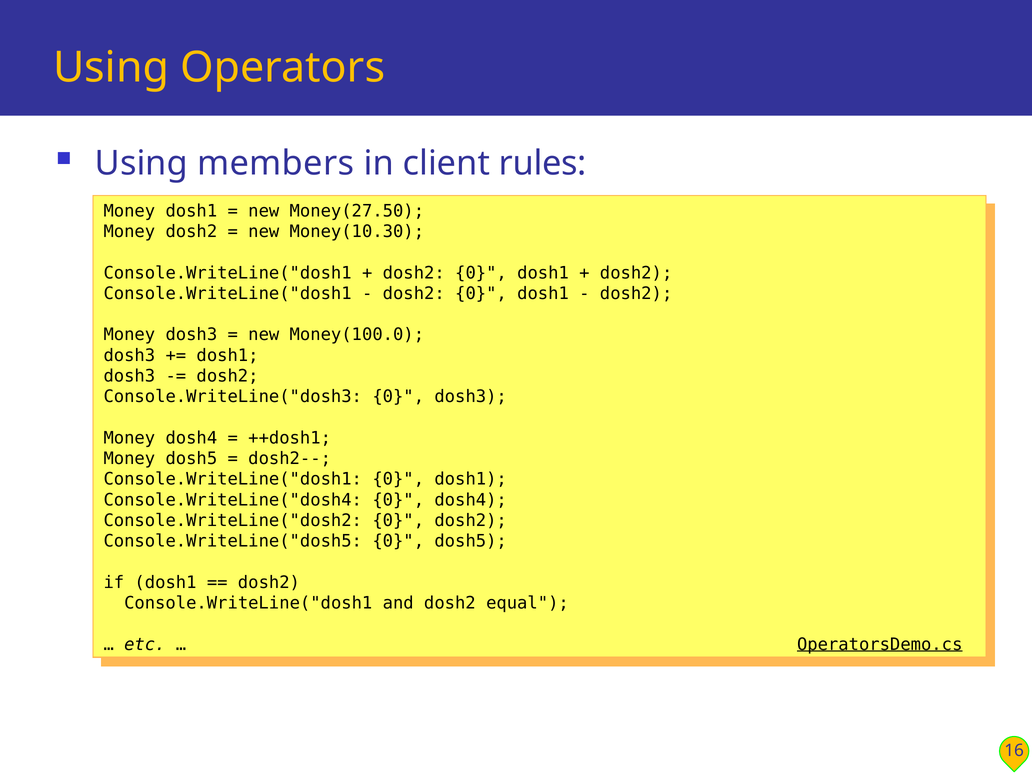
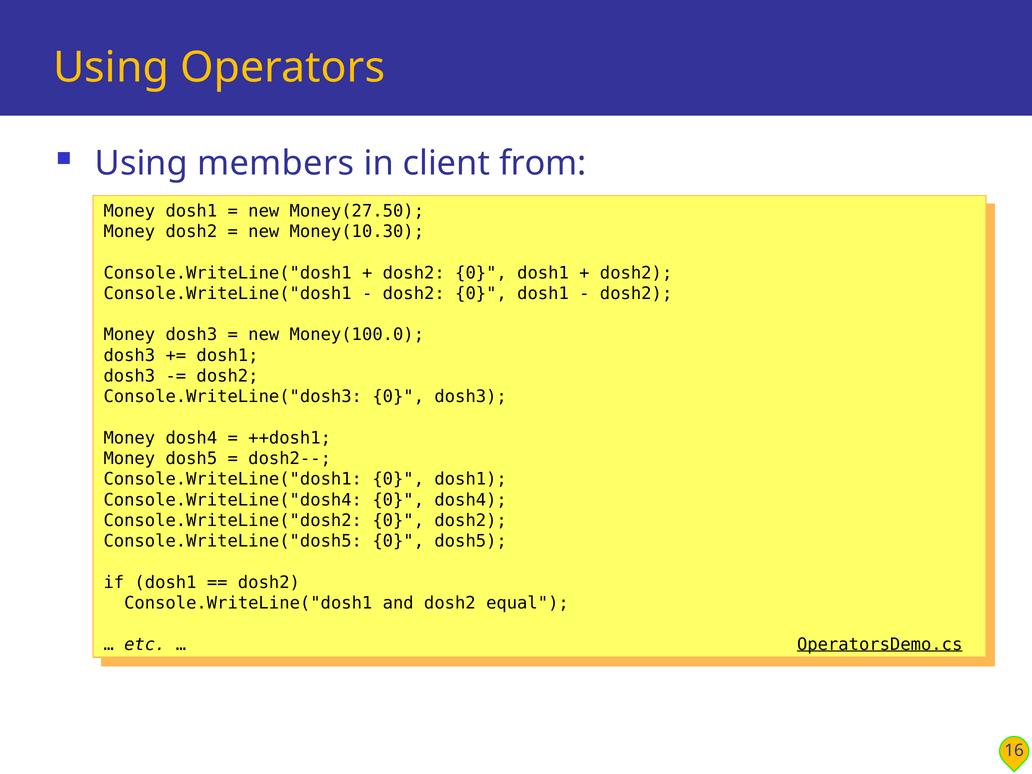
rules: rules -> from
